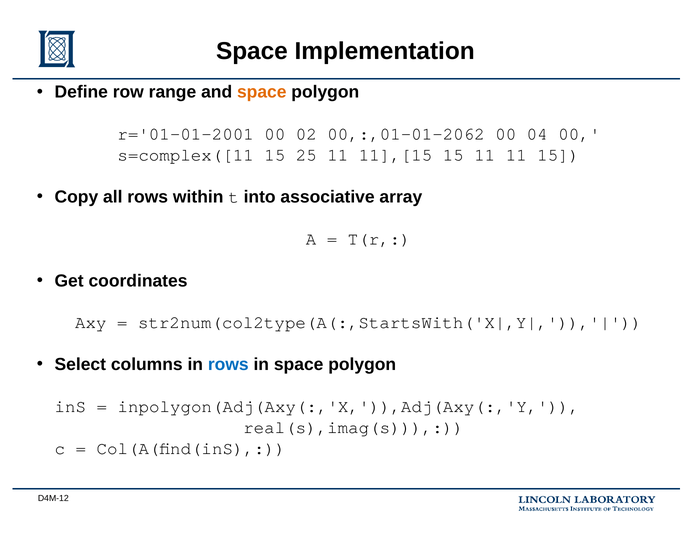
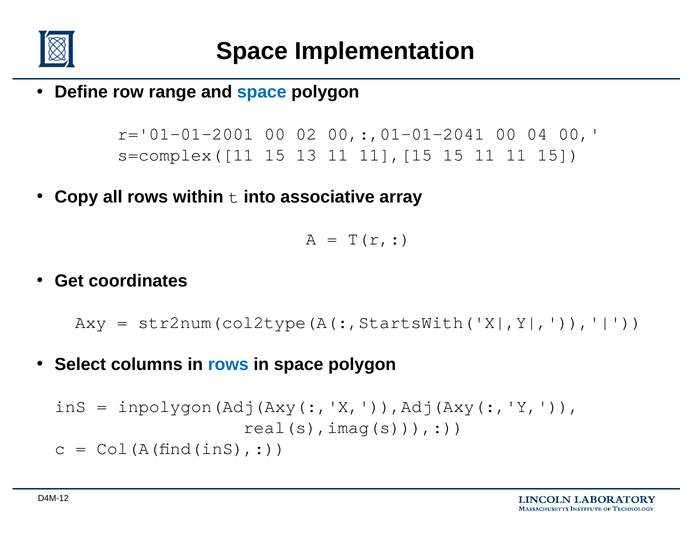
space at (262, 92) colour: orange -> blue
00,:,01-01-2062: 00,:,01-01-2062 -> 00,:,01-01-2041
25: 25 -> 13
